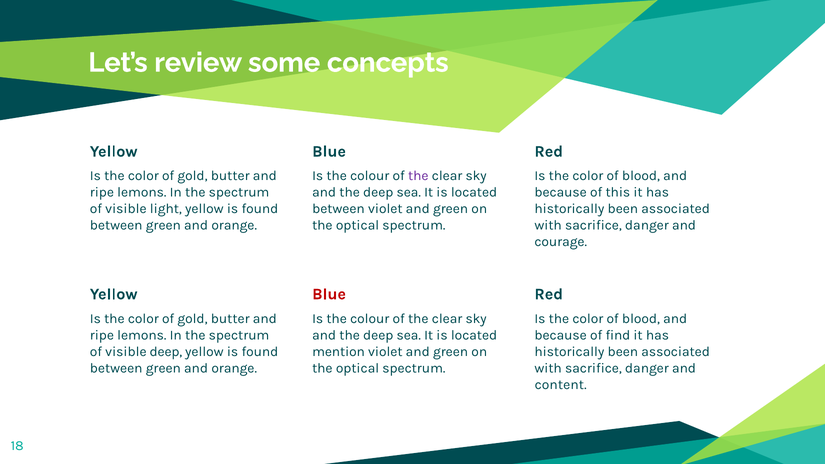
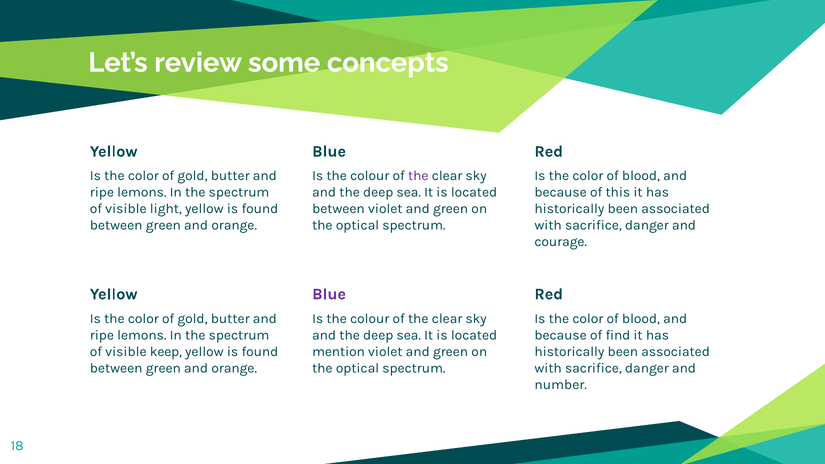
Blue at (329, 294) colour: red -> purple
visible deep: deep -> keep
content: content -> number
